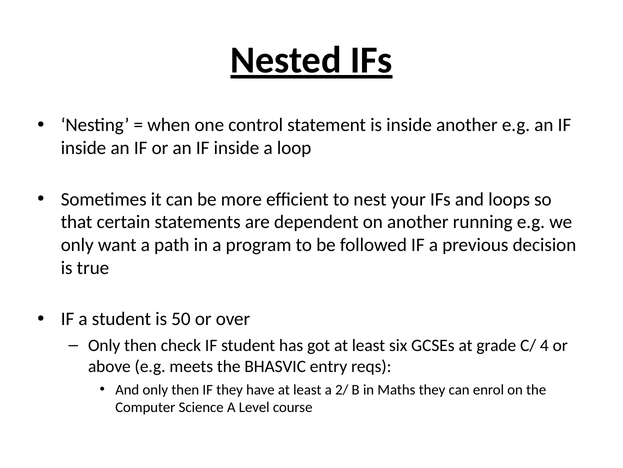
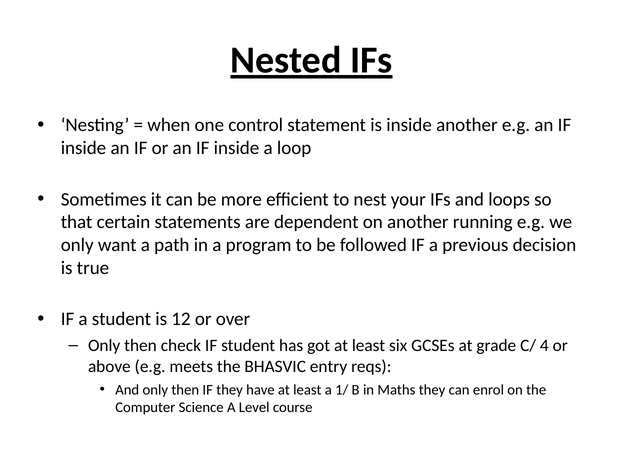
50: 50 -> 12
2/: 2/ -> 1/
